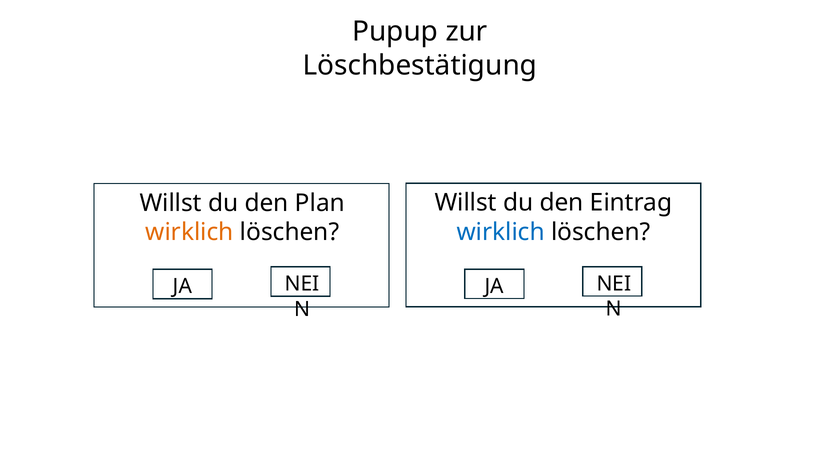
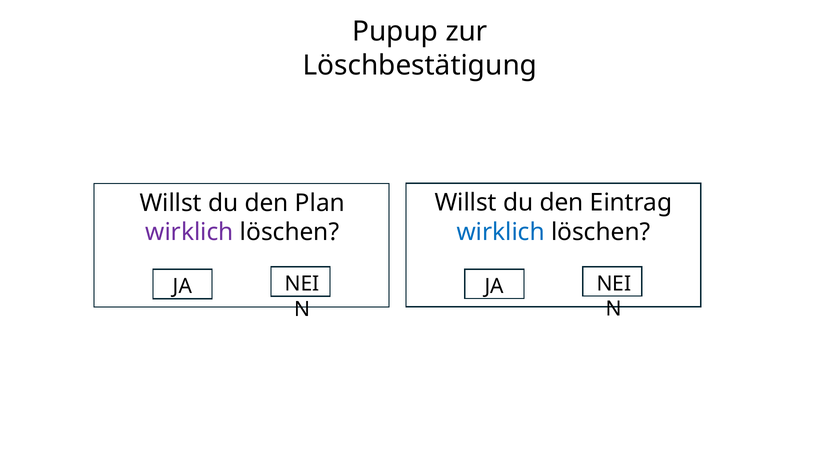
wirklich at (190, 232) colour: orange -> purple
